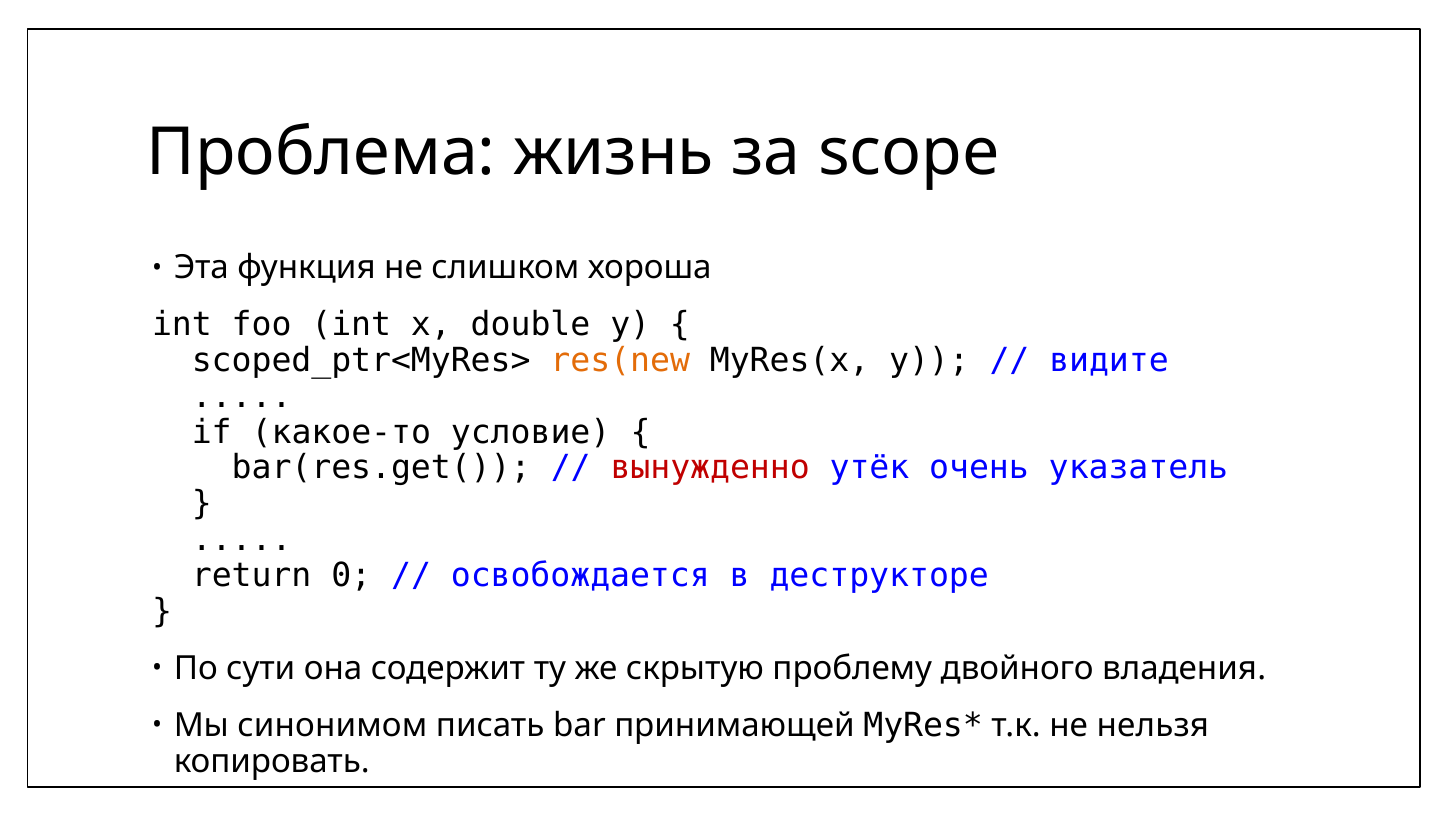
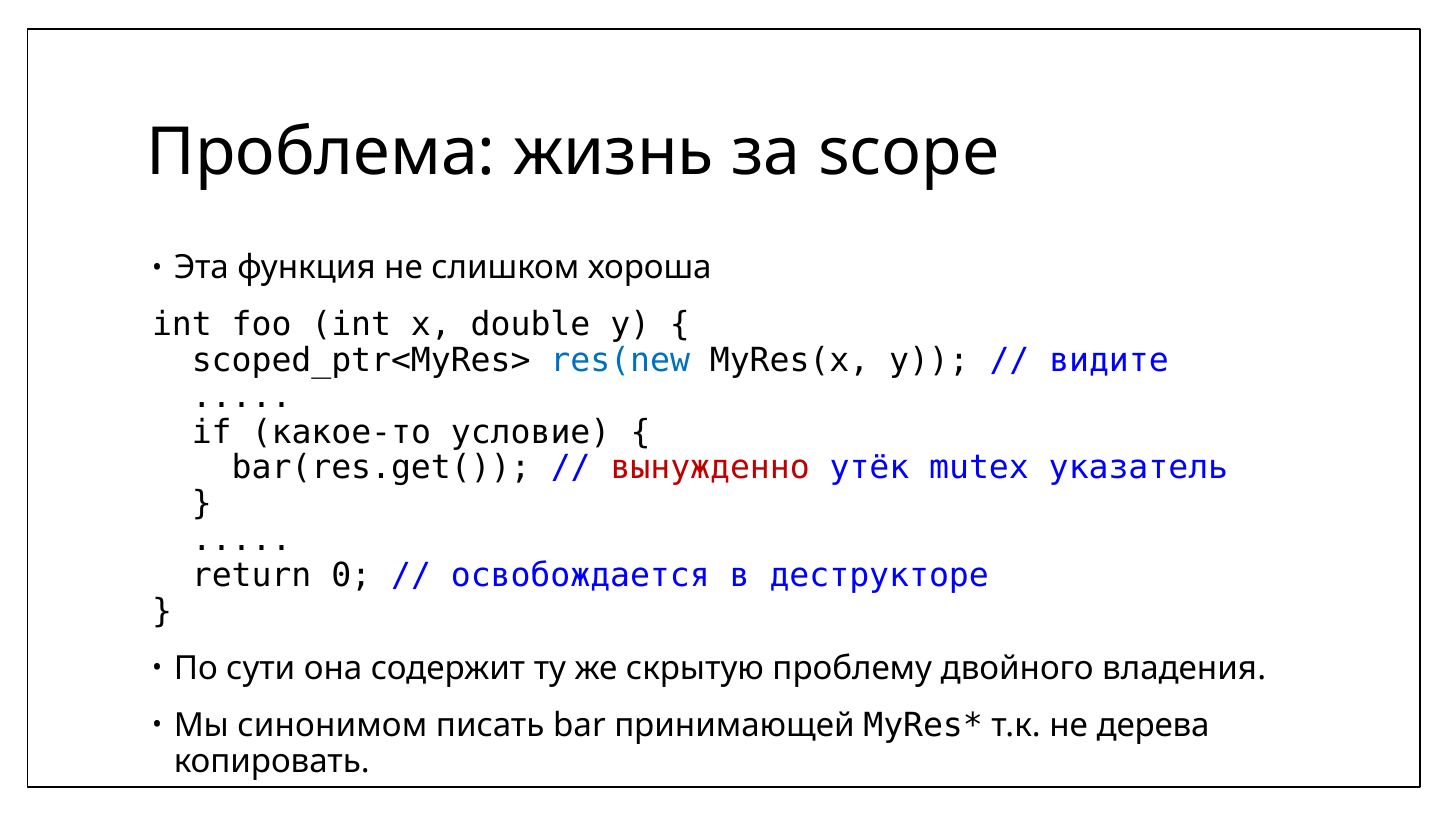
res(new colour: orange -> blue
очень: очень -> mutex
нельзя: нельзя -> дерева
